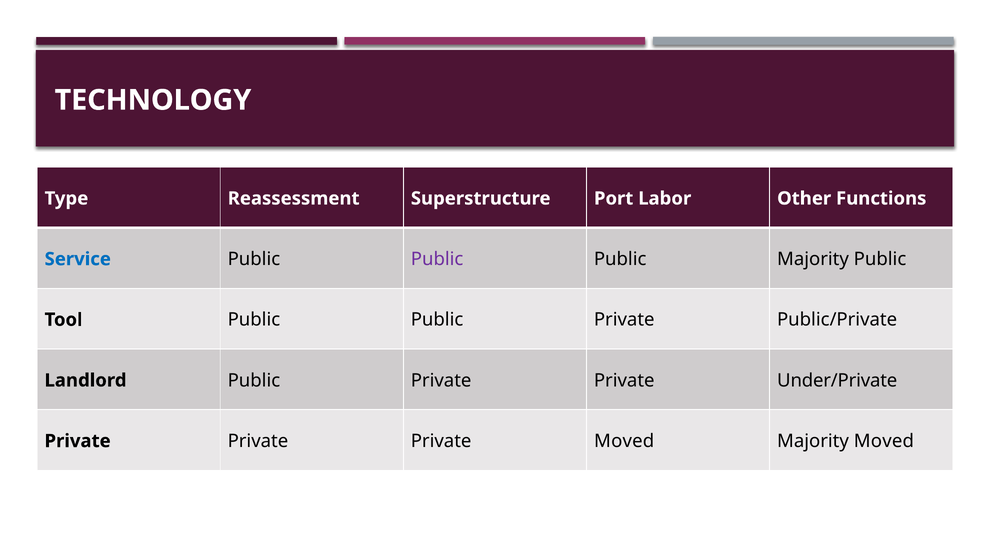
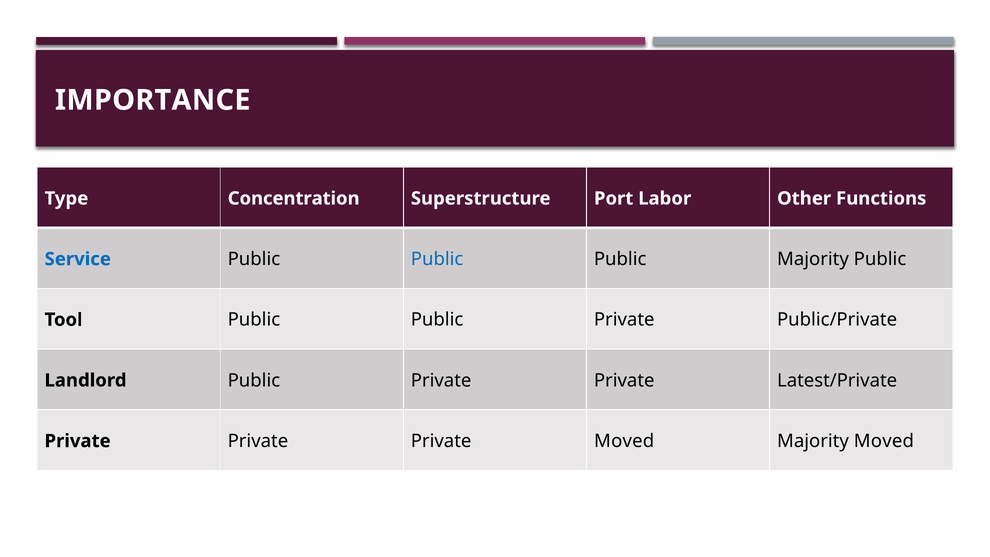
TECHNOLOGY: TECHNOLOGY -> IMPORTANCE
Reassessment: Reassessment -> Concentration
Public at (437, 259) colour: purple -> blue
Under/Private: Under/Private -> Latest/Private
